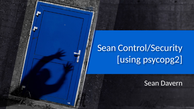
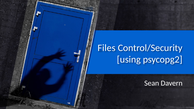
Sean at (107, 48): Sean -> Files
